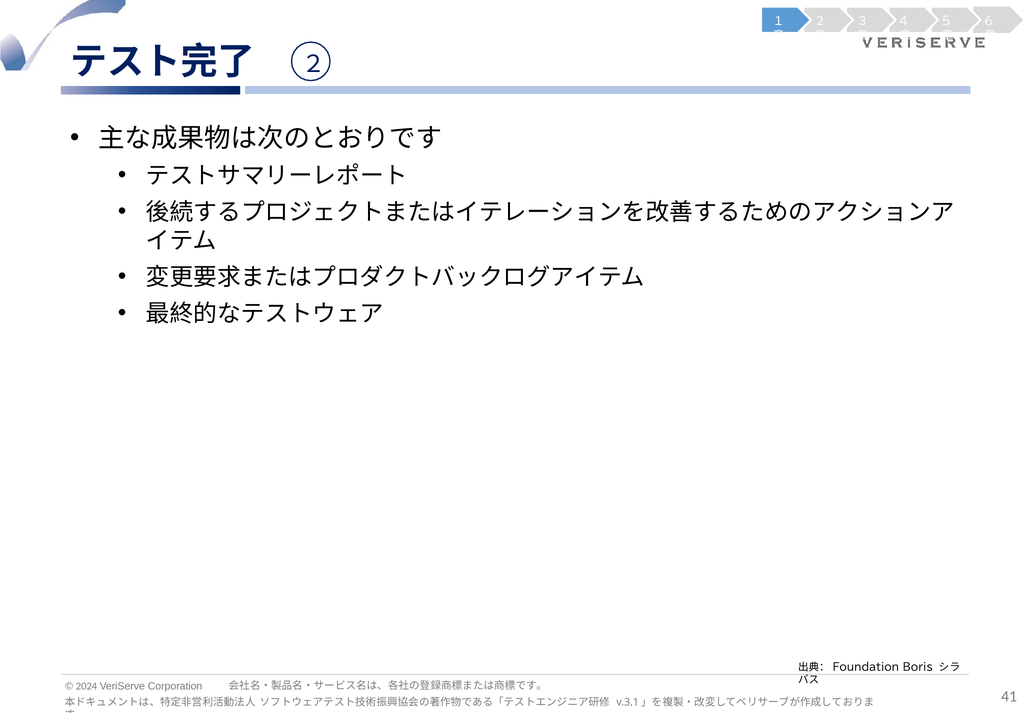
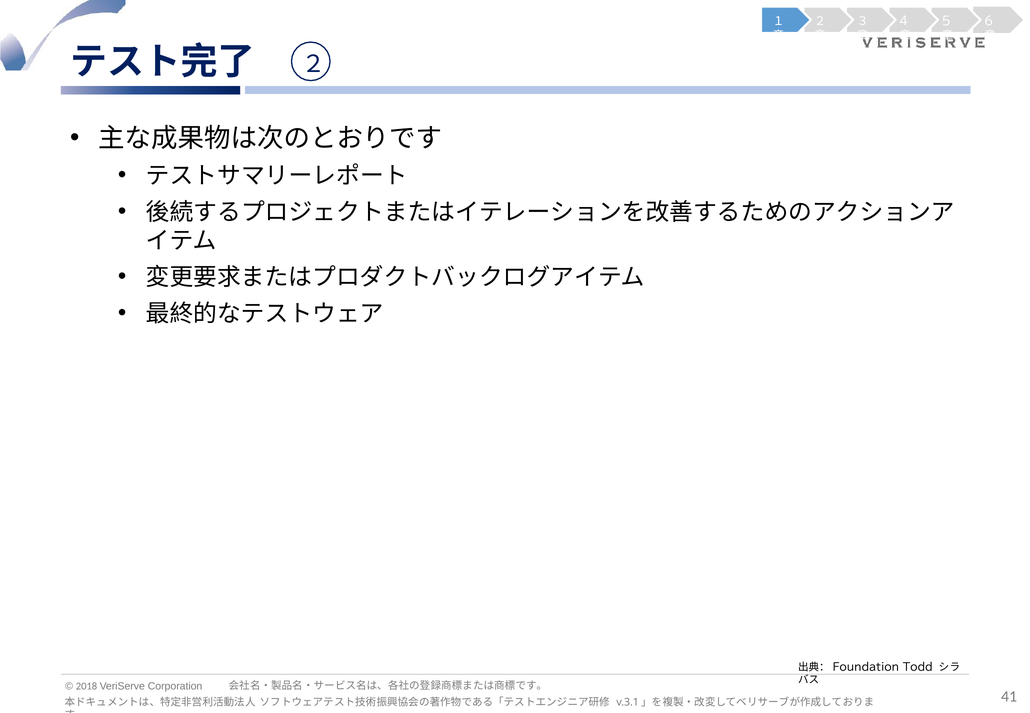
Boris: Boris -> Todd
2024: 2024 -> 2018
